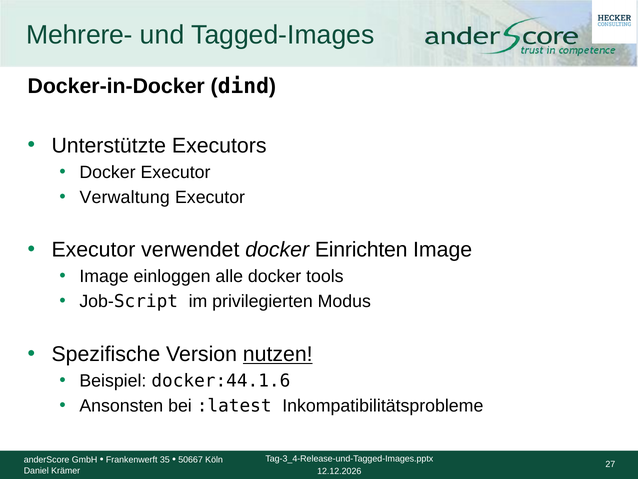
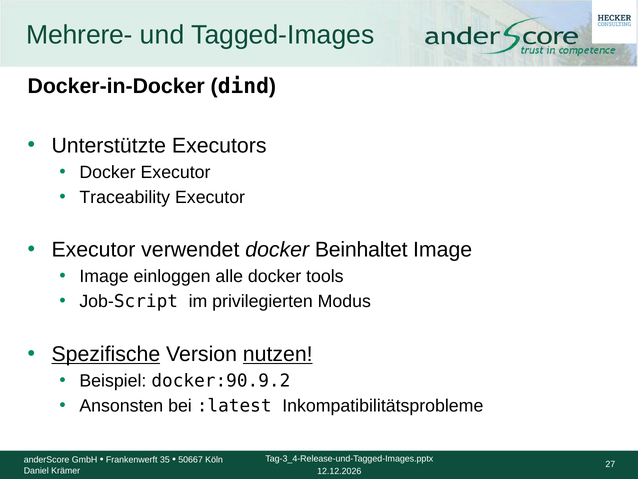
Verwaltung: Verwaltung -> Traceability
Einrichten: Einrichten -> Beinhaltet
Spezifische underline: none -> present
docker:44.1.6: docker:44.1.6 -> docker:90.9.2
